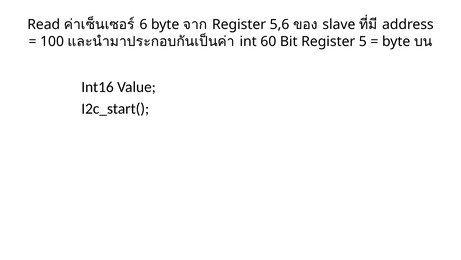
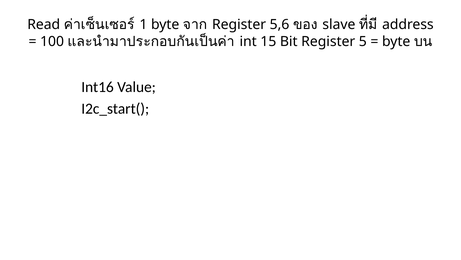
6: 6 -> 1
60: 60 -> 15
